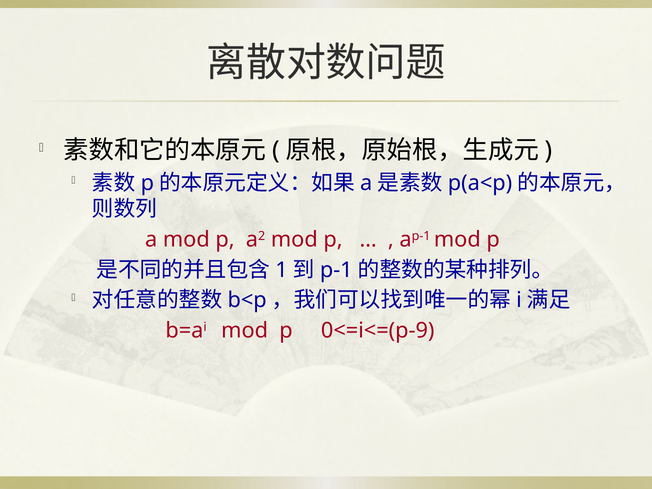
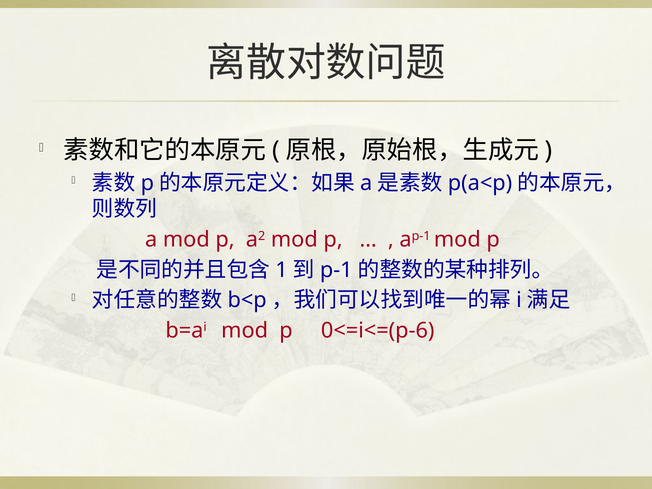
0<=i<=(p-9: 0<=i<=(p-9 -> 0<=i<=(p-6
